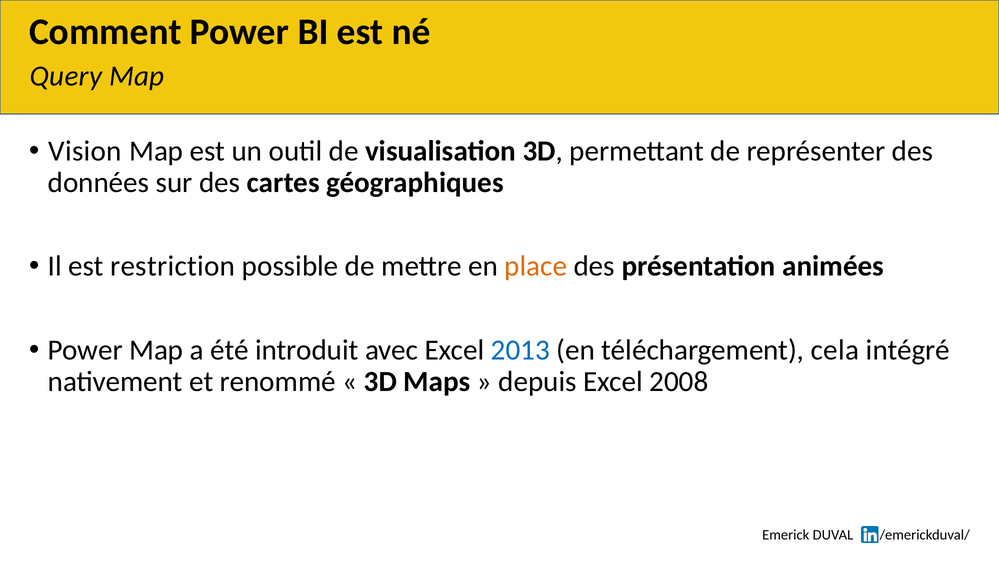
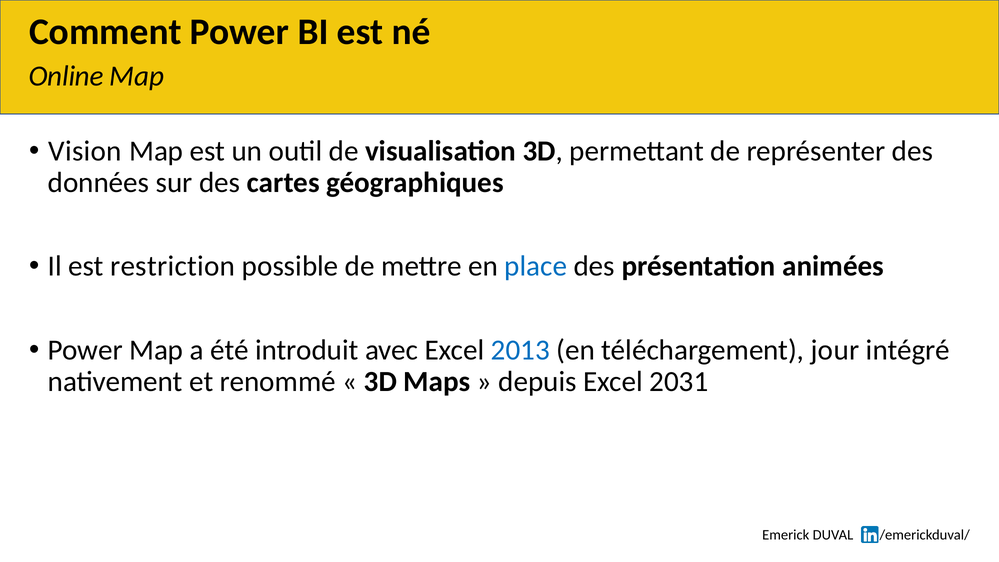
Query: Query -> Online
place colour: orange -> blue
cela: cela -> jour
2008: 2008 -> 2031
